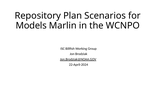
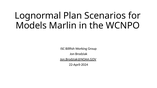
Repository: Repository -> Lognormal
